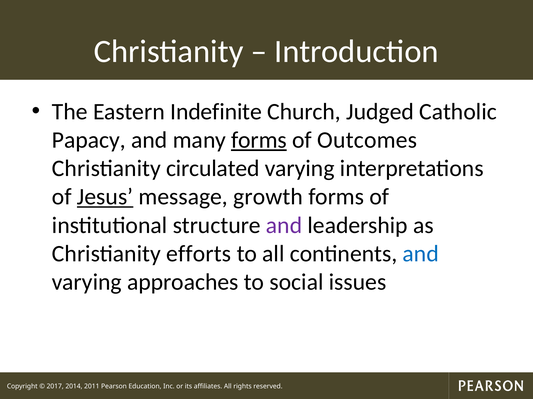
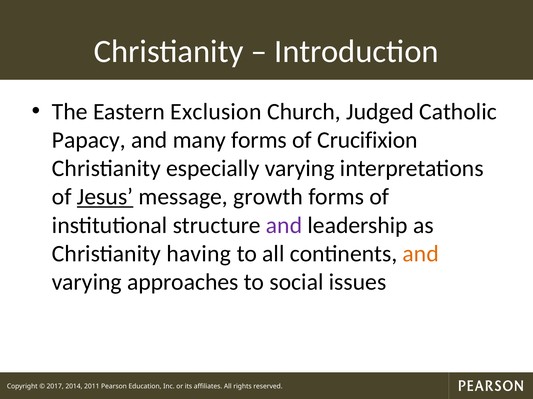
Indefinite: Indefinite -> Exclusion
forms at (259, 140) underline: present -> none
Outcomes: Outcomes -> Crucifixion
circulated: circulated -> especially
efforts: efforts -> having
and at (421, 254) colour: blue -> orange
